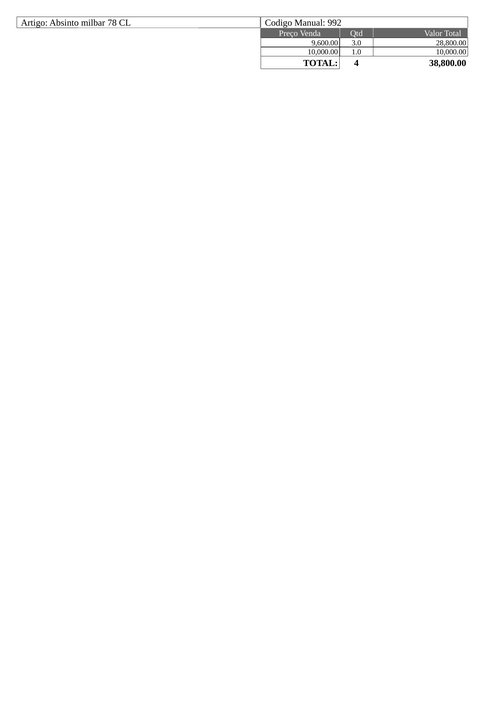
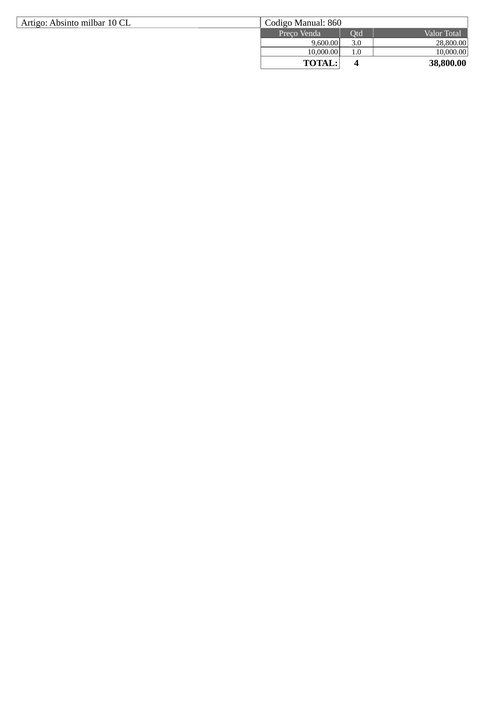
78: 78 -> 10
992: 992 -> 860
